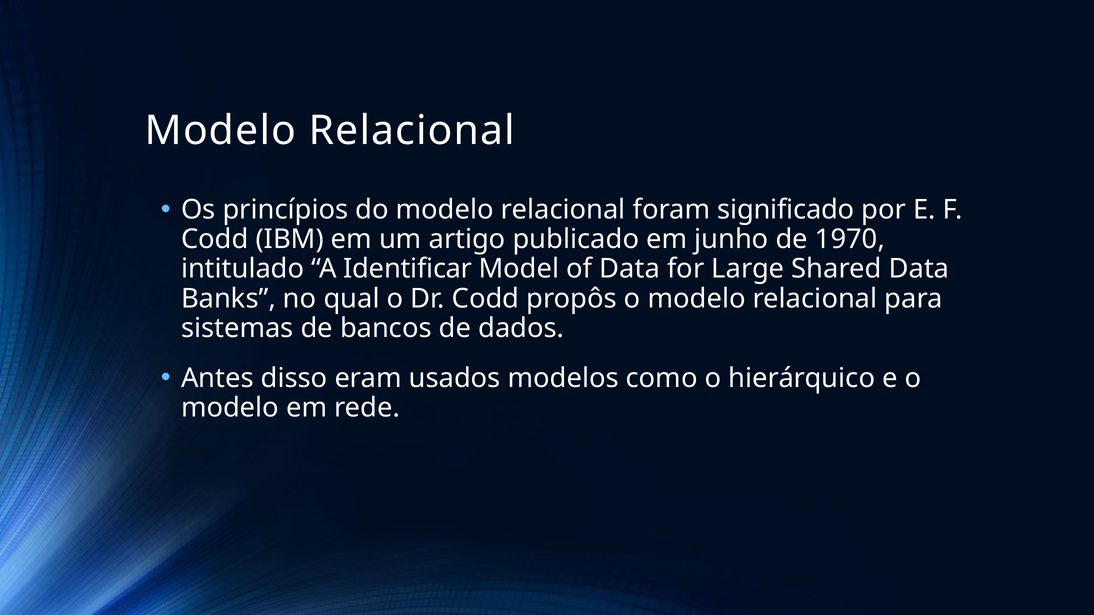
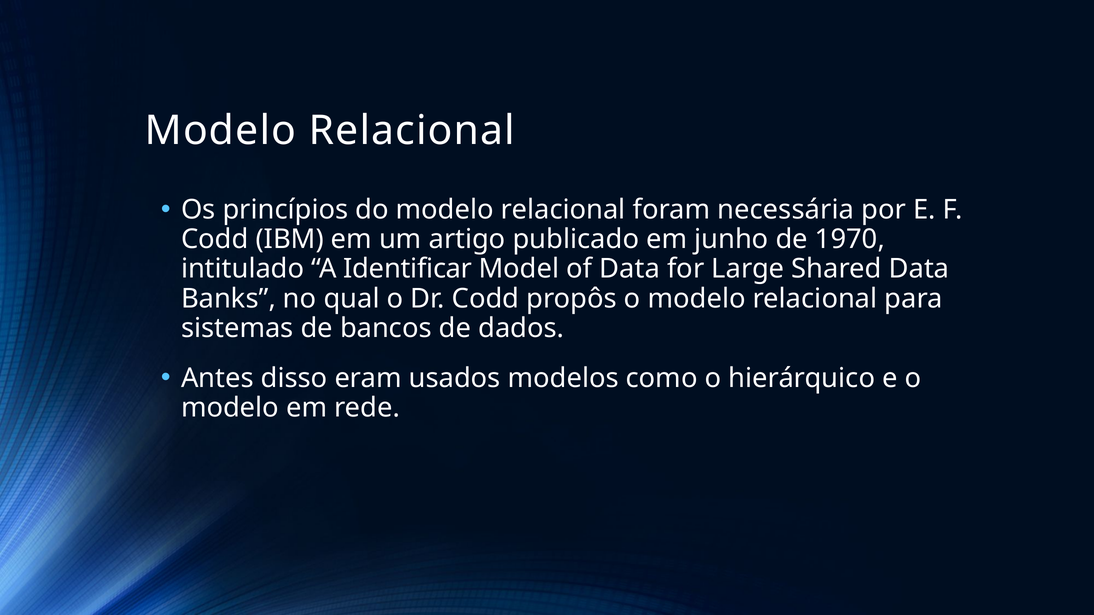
significado: significado -> necessária
